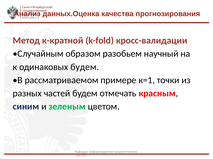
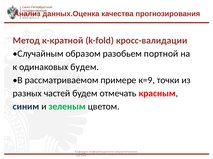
научный: научный -> портной
к=1: к=1 -> к=9
